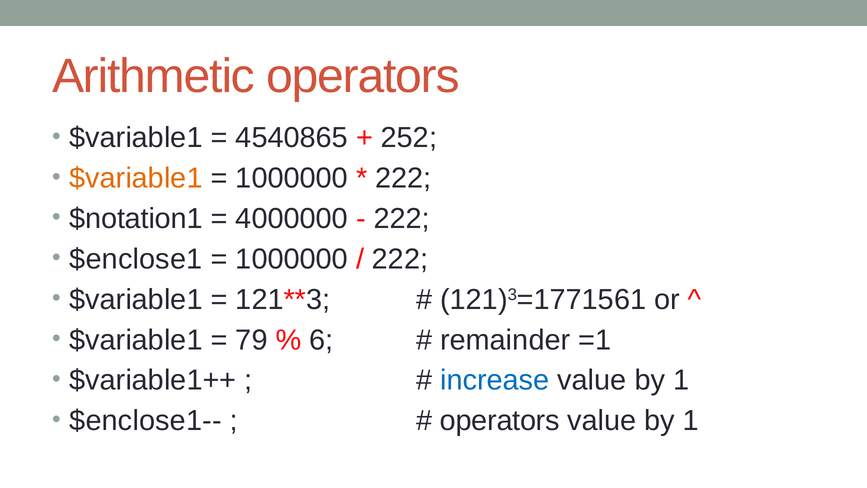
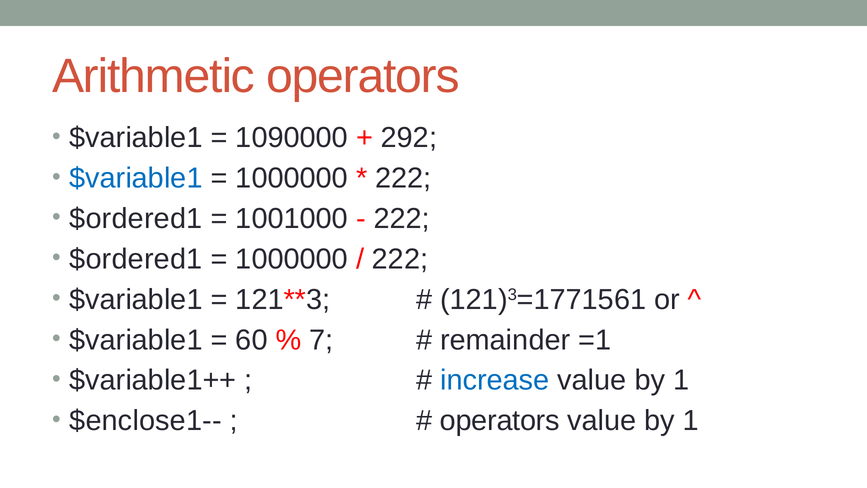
4540865: 4540865 -> 1090000
252: 252 -> 292
$variable1 at (136, 178) colour: orange -> blue
$notation1 at (136, 218): $notation1 -> $ordered1
4000000: 4000000 -> 1001000
$enclose1 at (136, 259): $enclose1 -> $ordered1
79: 79 -> 60
6: 6 -> 7
